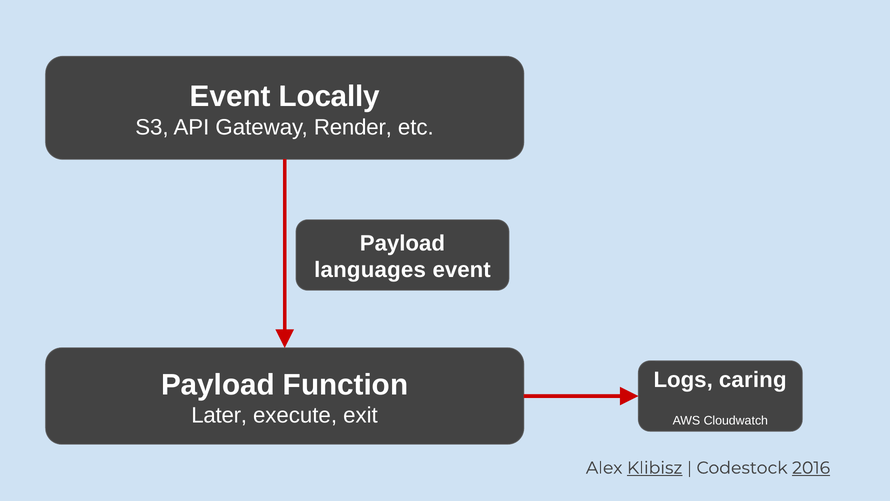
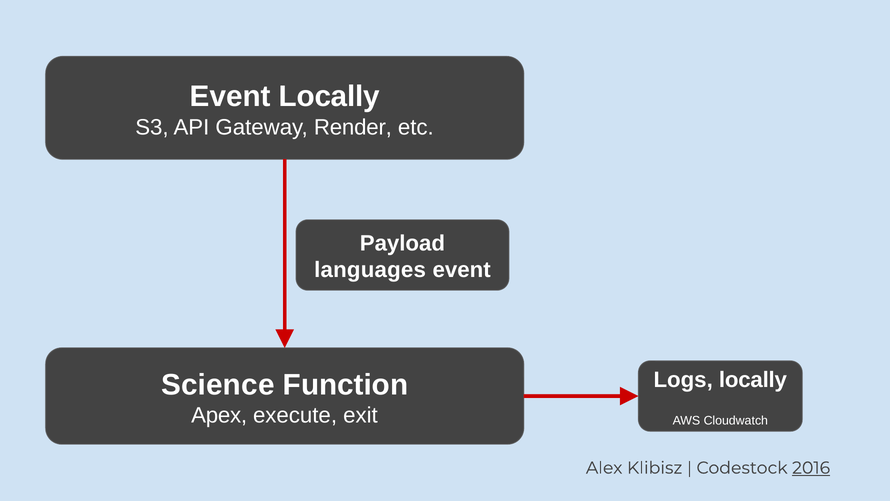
Logs caring: caring -> locally
Payload at (218, 384): Payload -> Science
Later: Later -> Apex
Klibisz underline: present -> none
